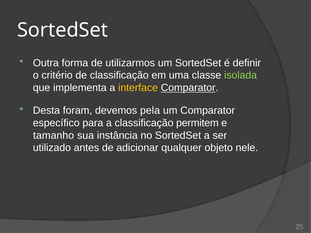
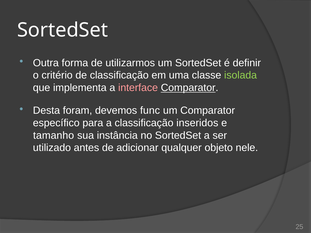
interface colour: yellow -> pink
pela: pela -> func
permitem: permitem -> inseridos
